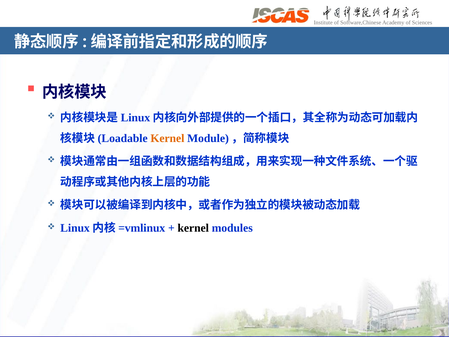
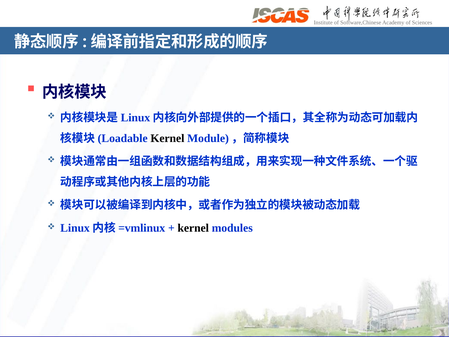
Kernel at (167, 138) colour: orange -> black
